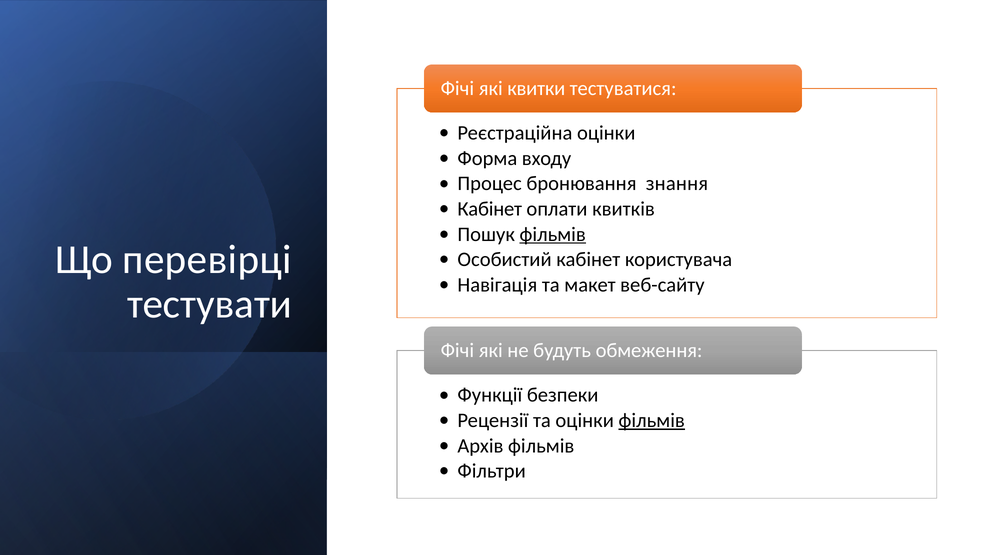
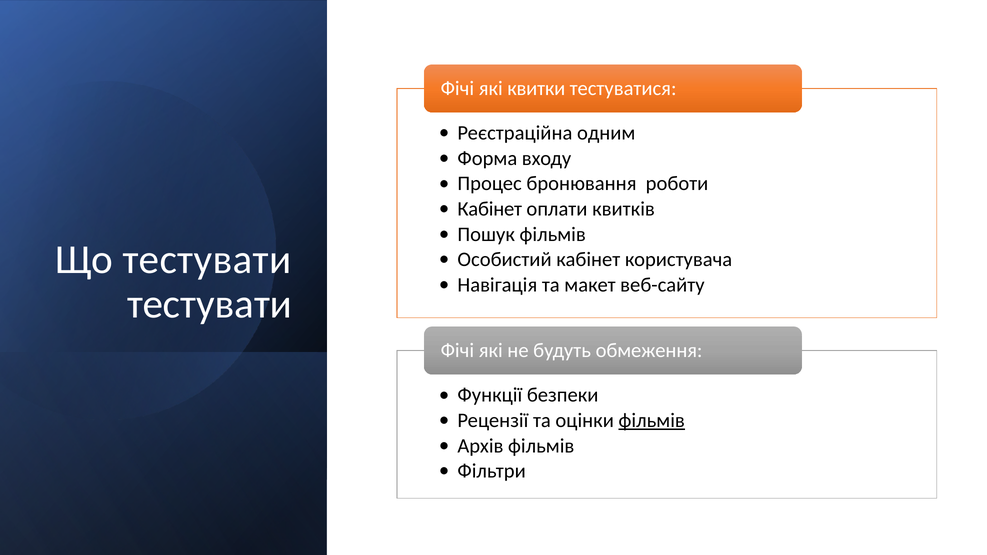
Реєстраційна оцінки: оцінки -> одним
знання: знання -> роботи
фільмів at (553, 234) underline: present -> none
Що перевірці: перевірці -> тестувати
